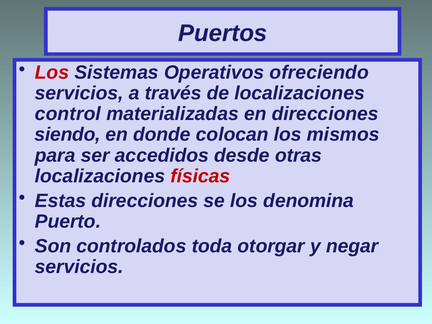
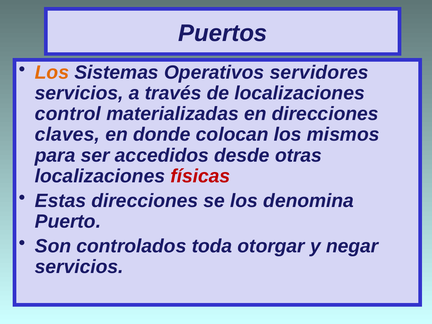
Los at (52, 72) colour: red -> orange
ofreciendo: ofreciendo -> servidores
siendo: siendo -> claves
